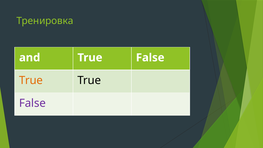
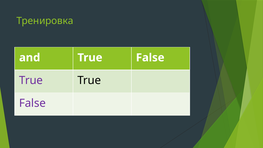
True at (31, 80) colour: orange -> purple
